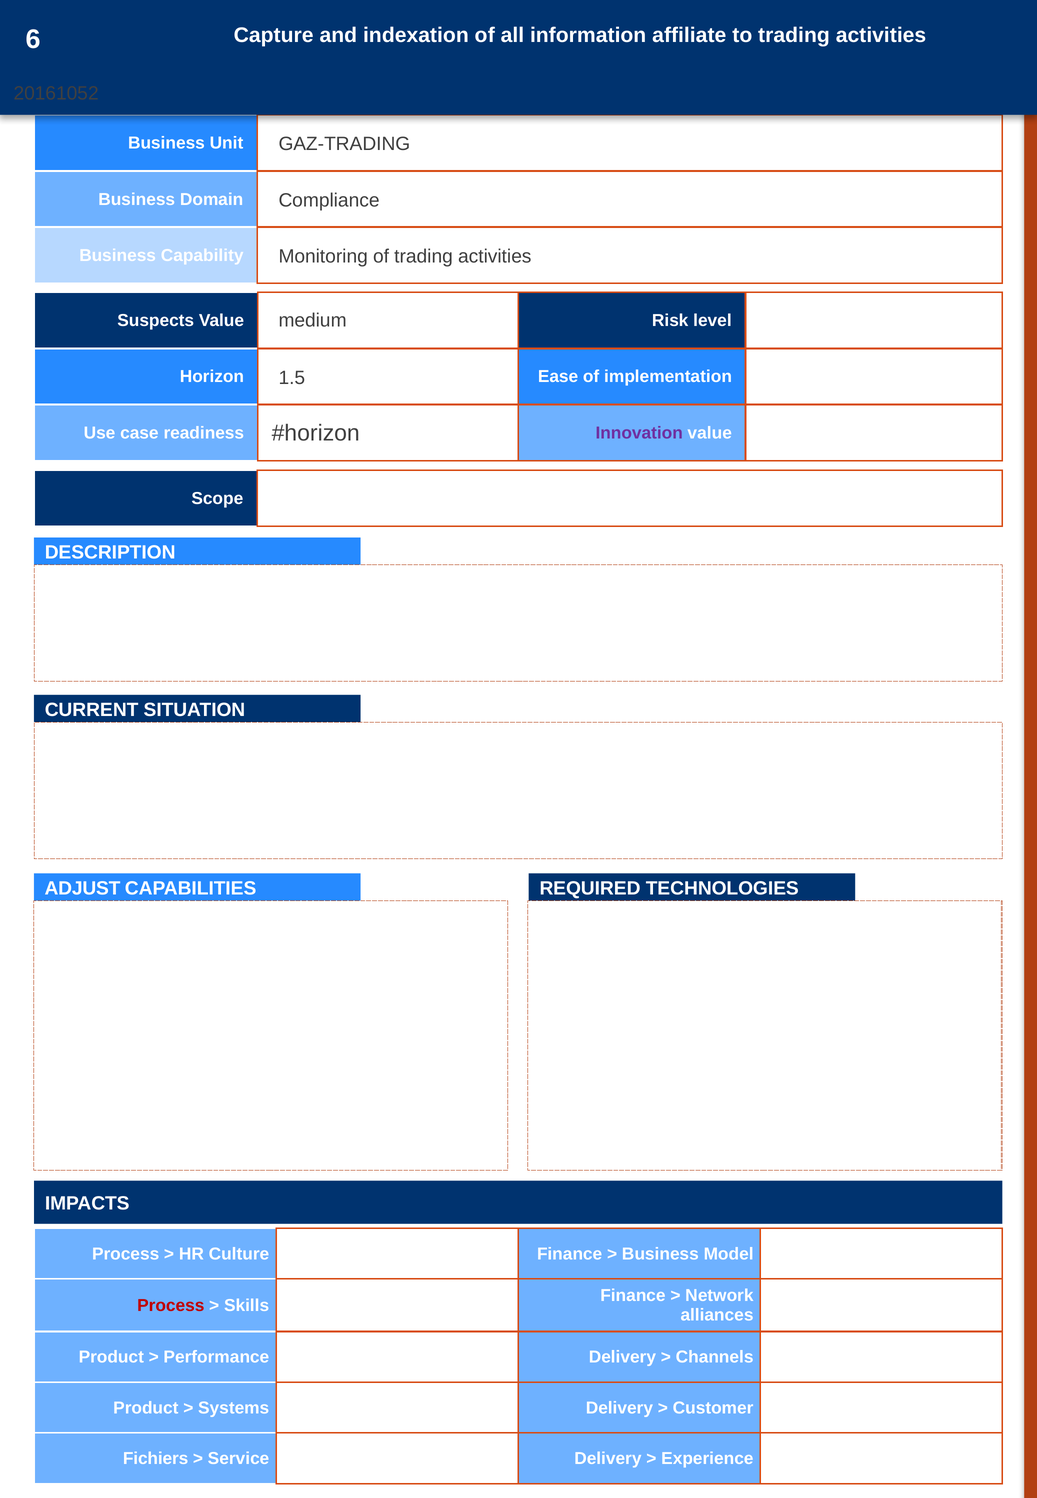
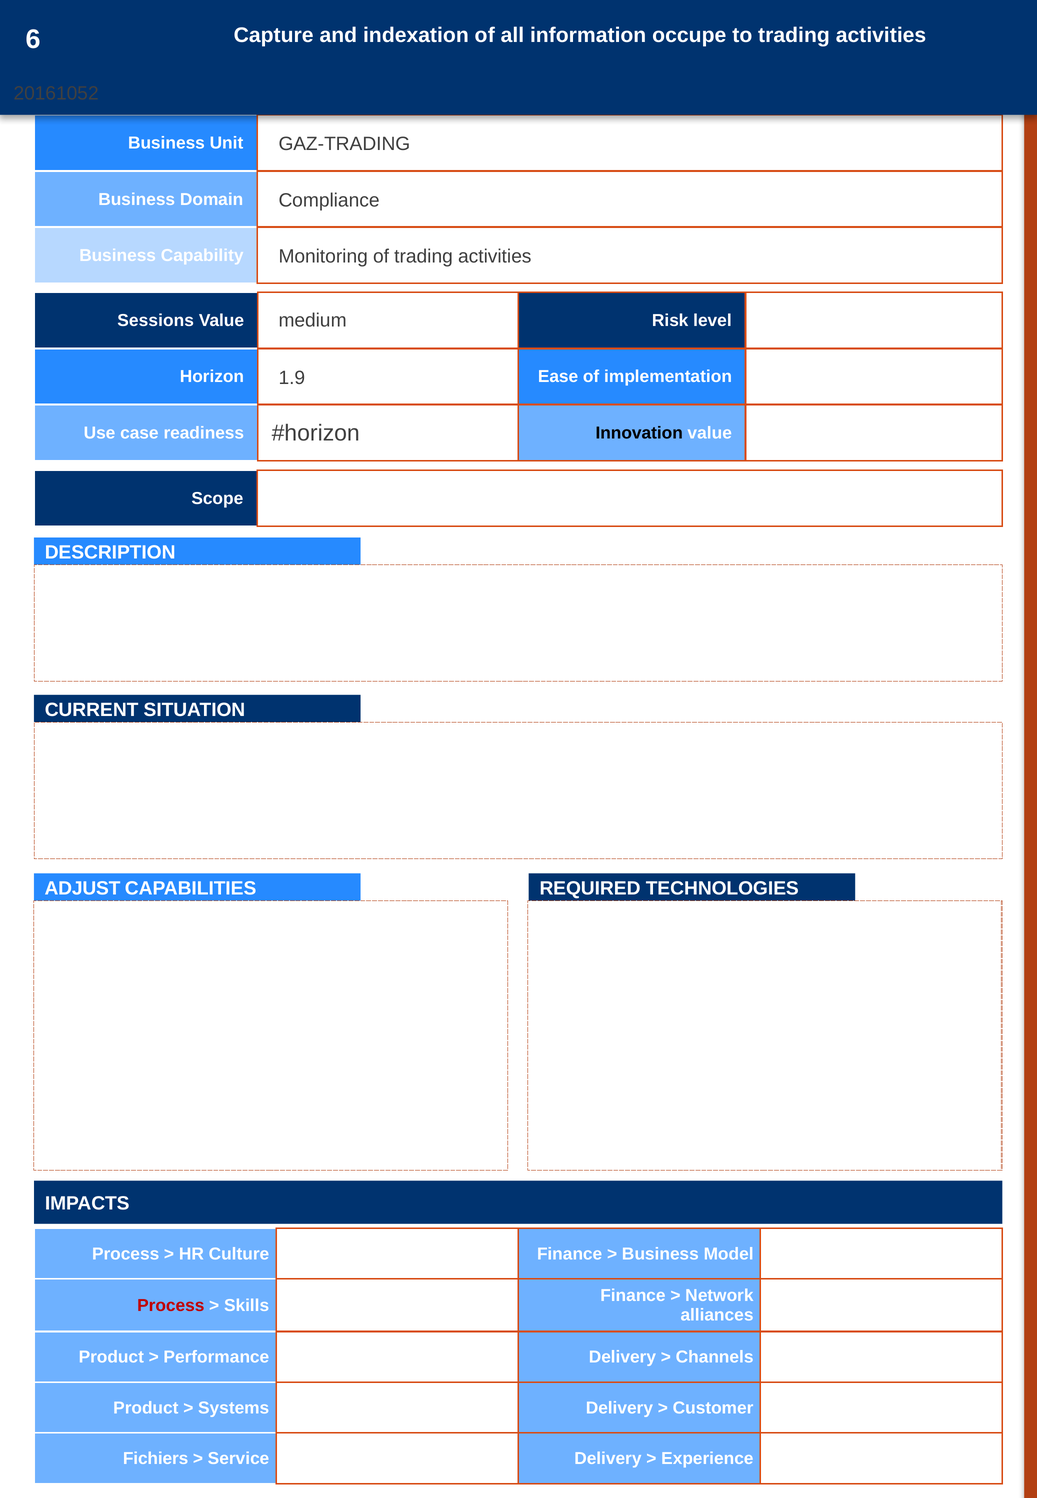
affiliate: affiliate -> occupe
Suspects: Suspects -> Sessions
1.5: 1.5 -> 1.9
Innovation colour: purple -> black
